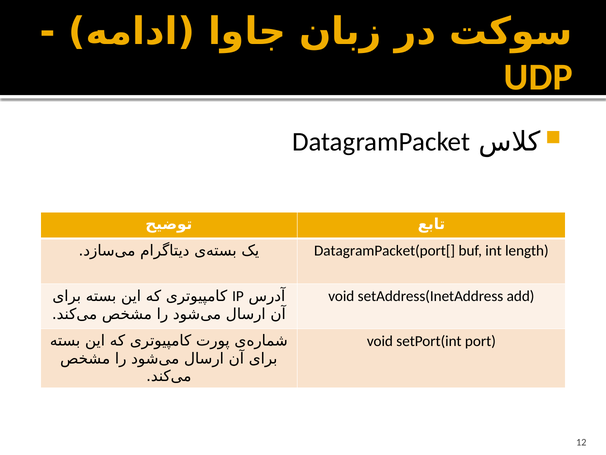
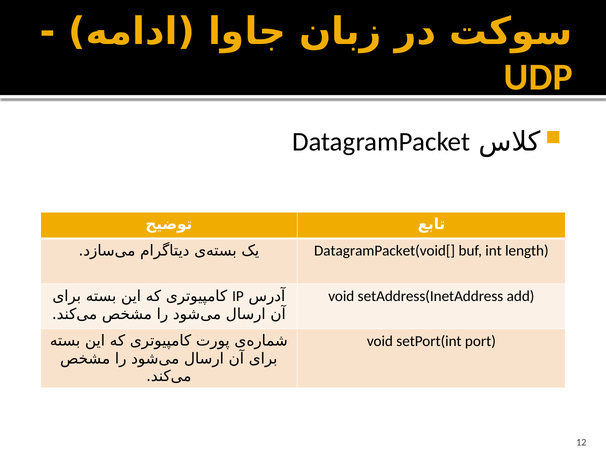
DatagramPacket(port[: DatagramPacket(port[ -> DatagramPacket(void[
